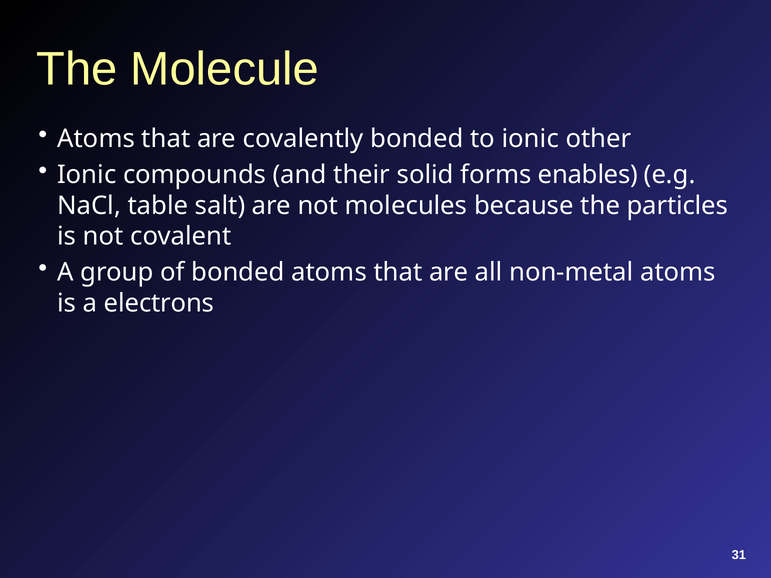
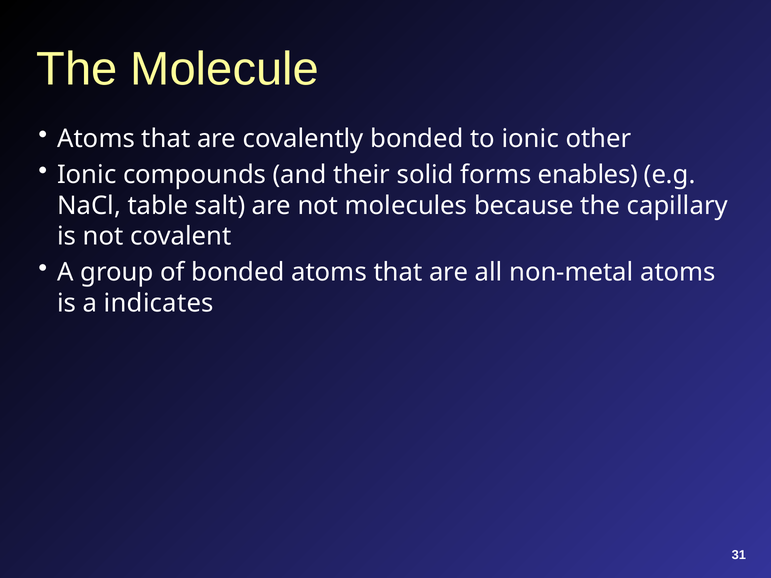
particles: particles -> capillary
electrons: electrons -> indicates
